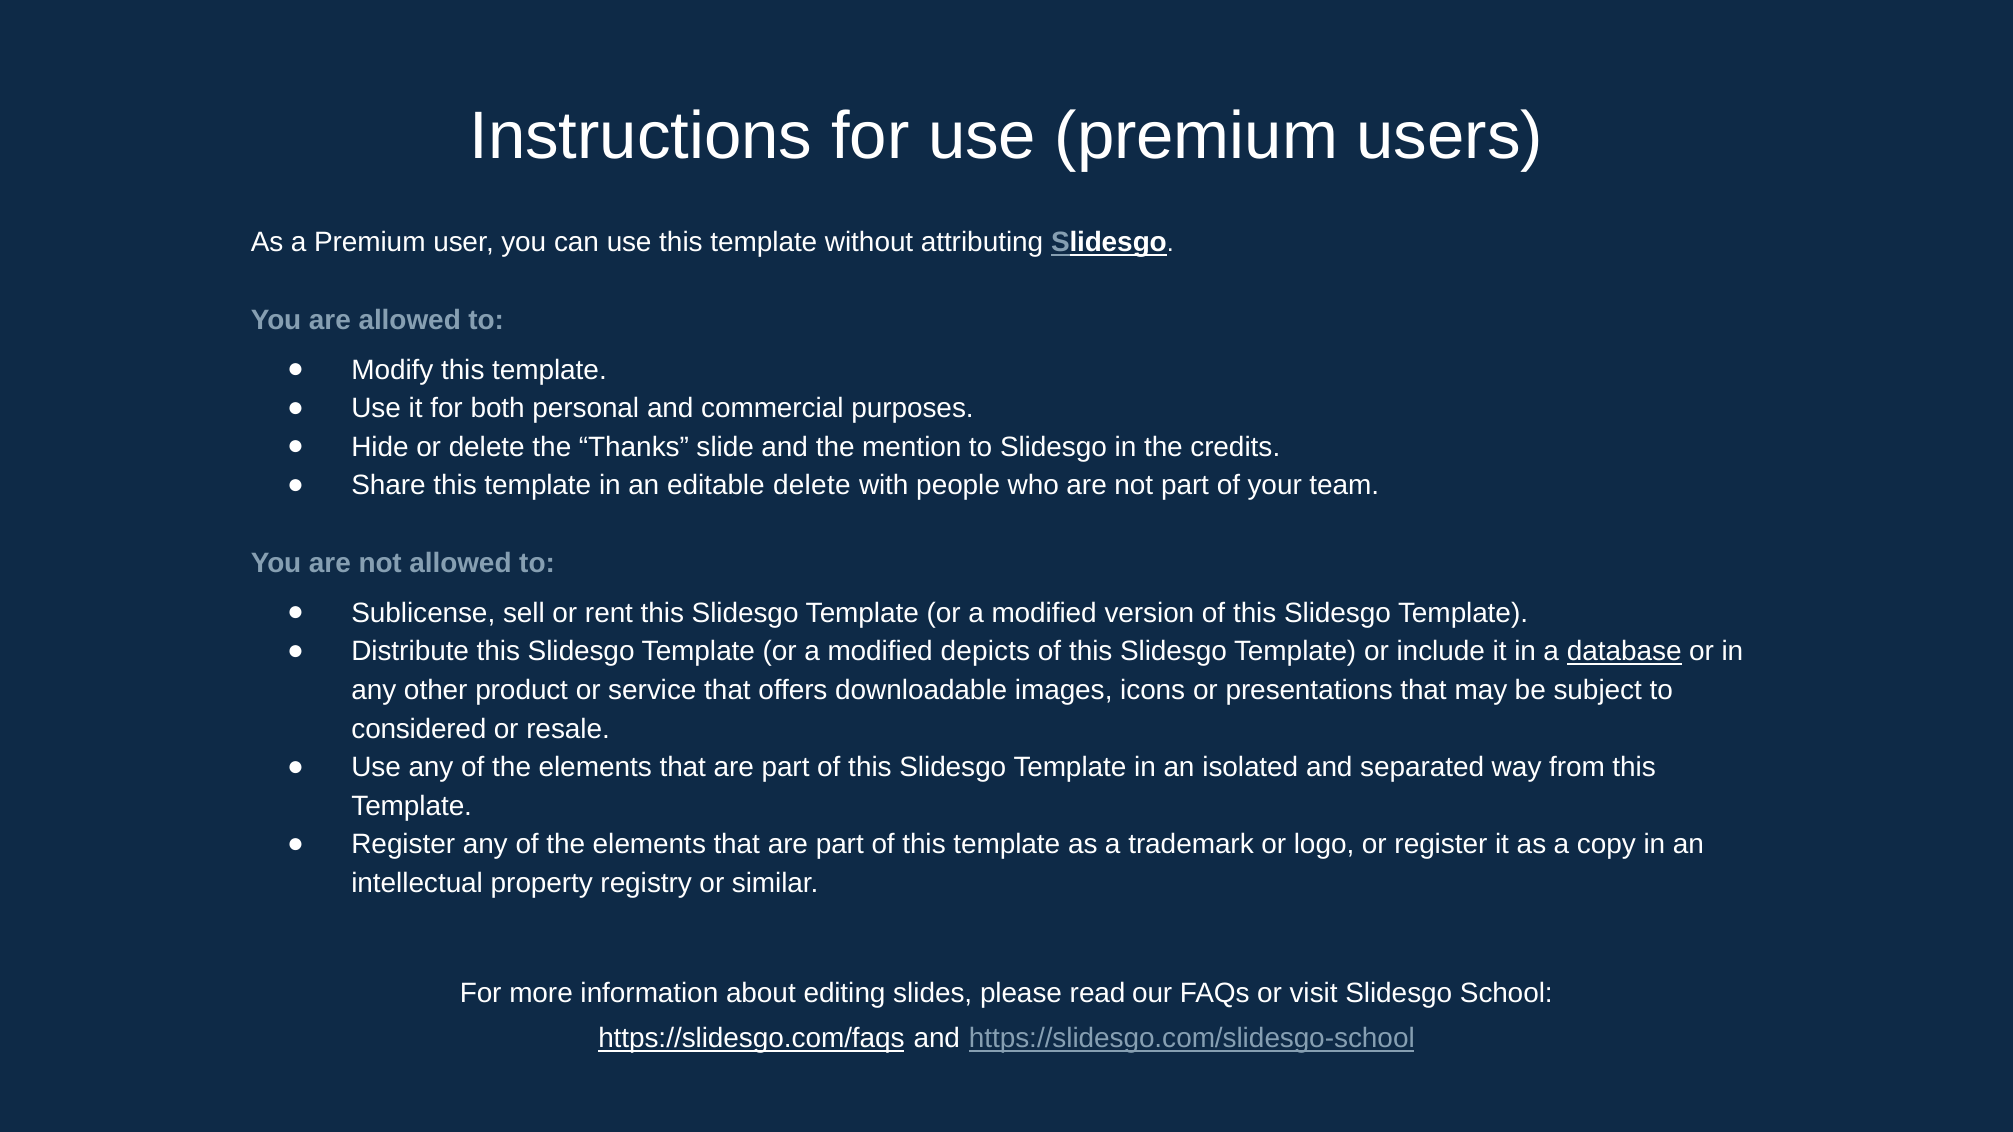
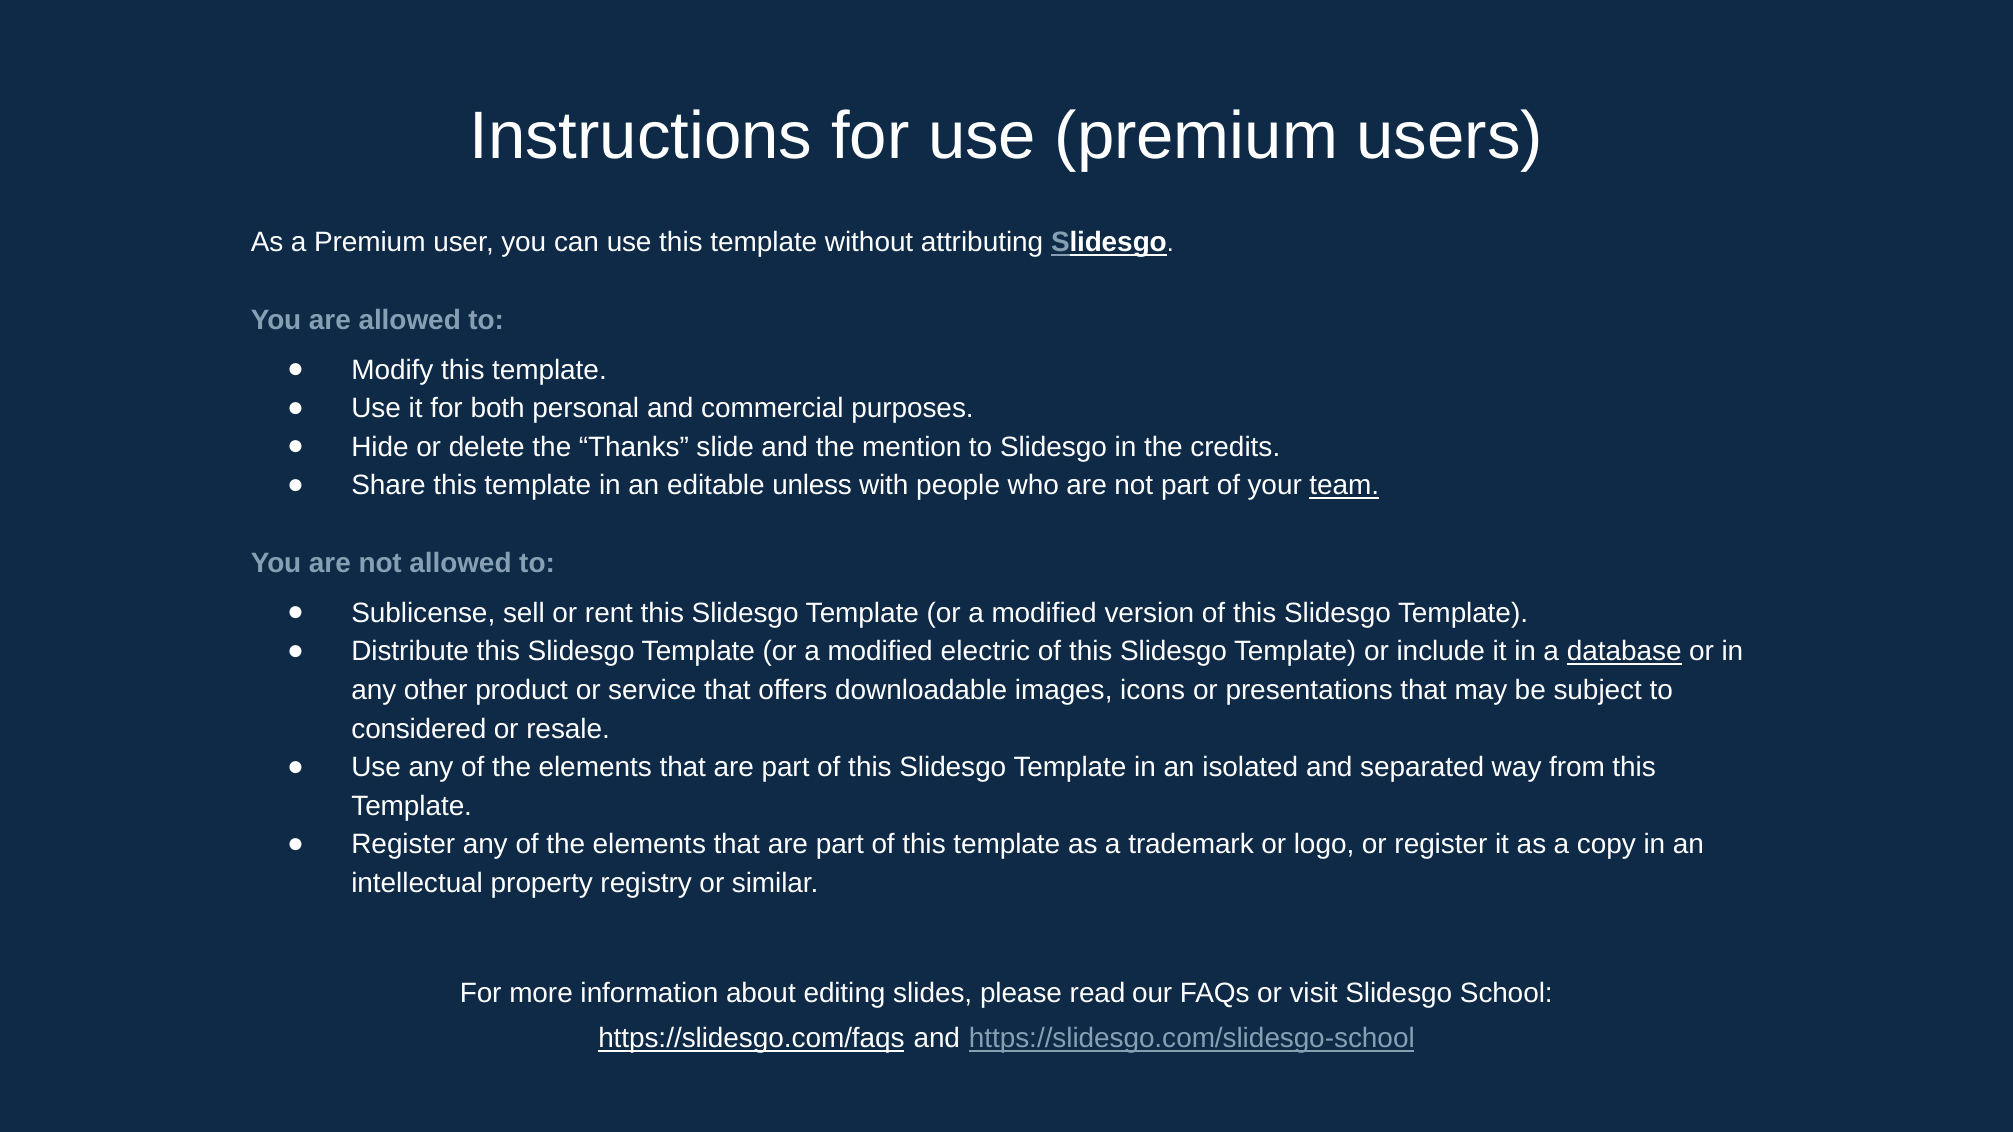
editable delete: delete -> unless
team underline: none -> present
depicts: depicts -> electric
